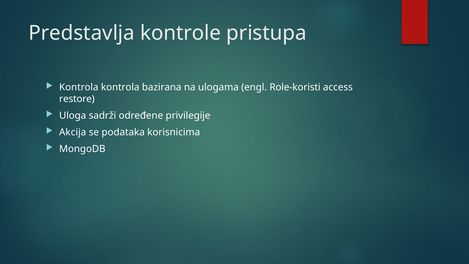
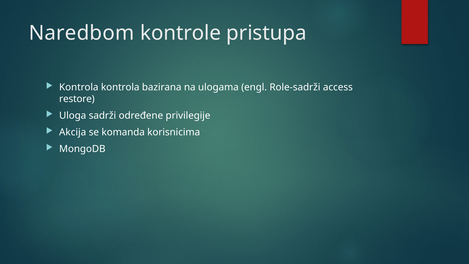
Predstavlja: Predstavlja -> Naredbom
Role-koristi: Role-koristi -> Role-sadrži
podataka: podataka -> komanda
